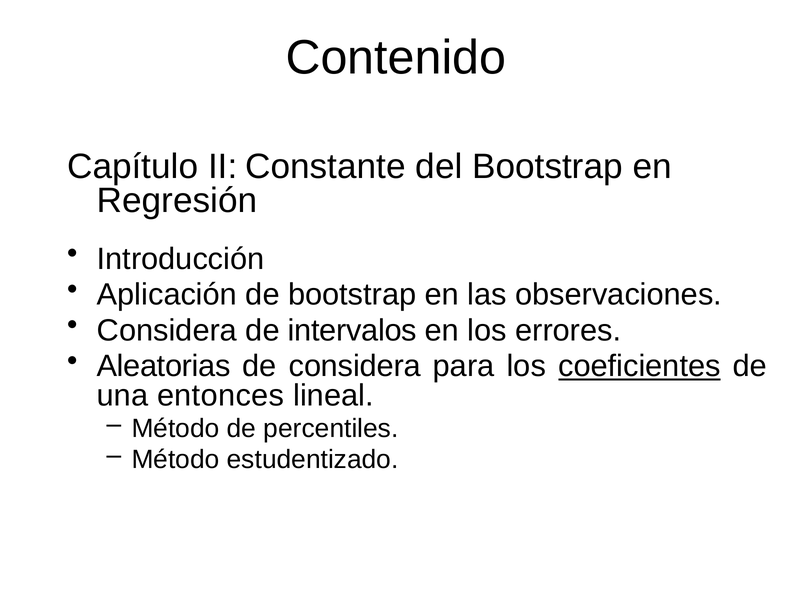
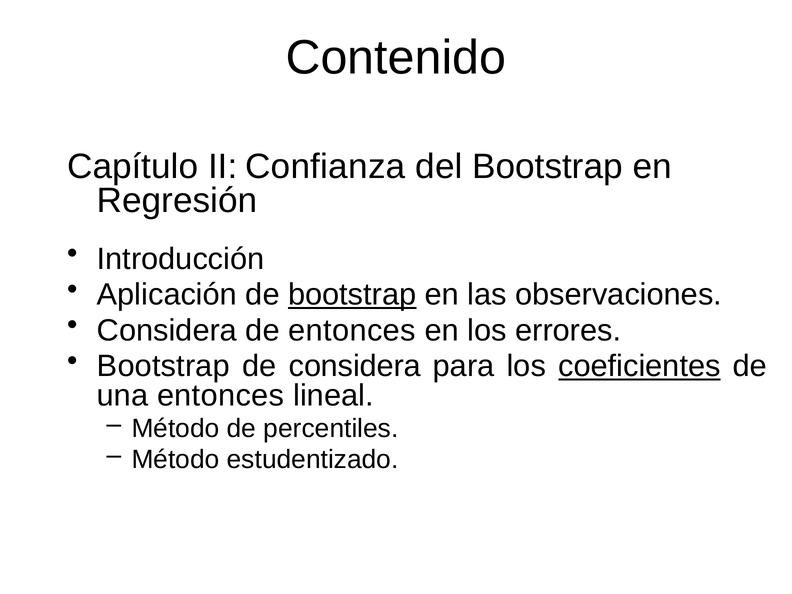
Constante: Constante -> Confianza
bootstrap at (352, 295) underline: none -> present
de intervalos: intervalos -> entonces
Aleatorias at (164, 366): Aleatorias -> Bootstrap
